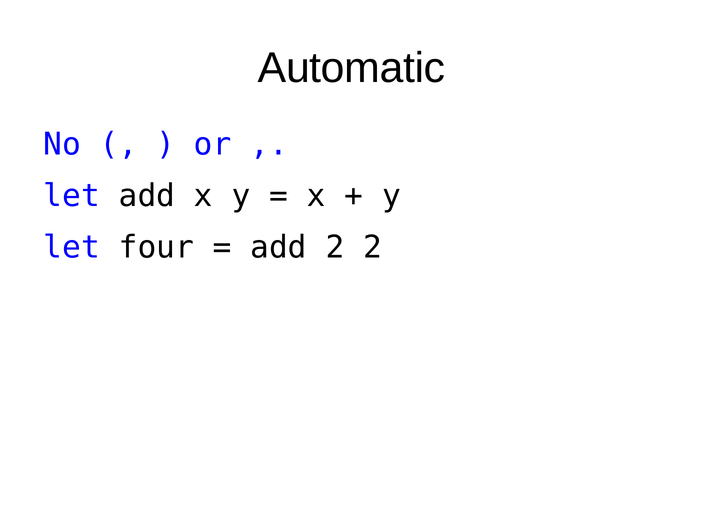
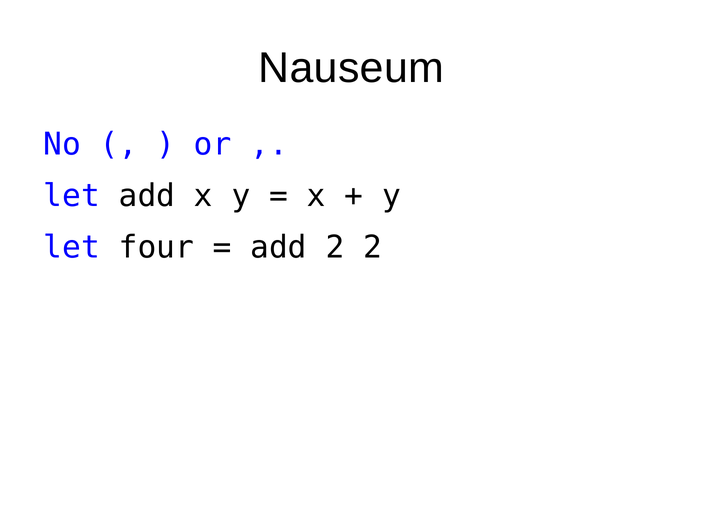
Automatic: Automatic -> Nauseum
